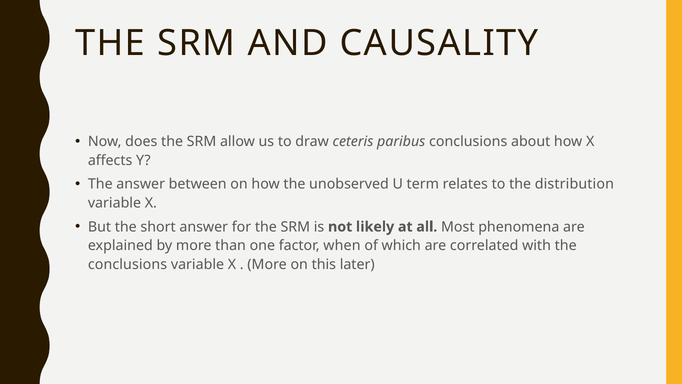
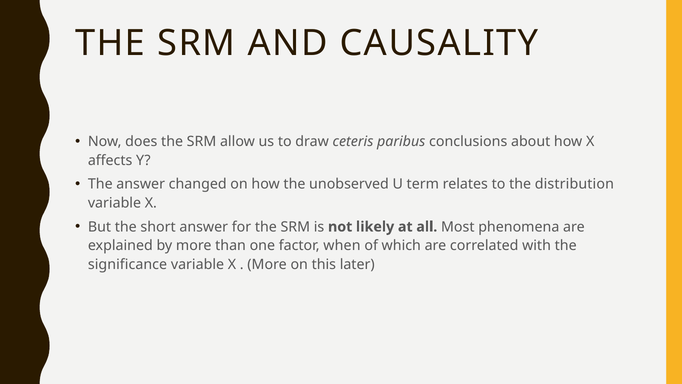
between: between -> changed
conclusions at (128, 264): conclusions -> significance
